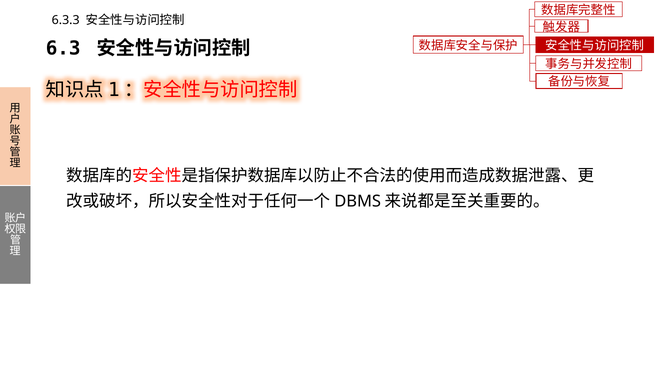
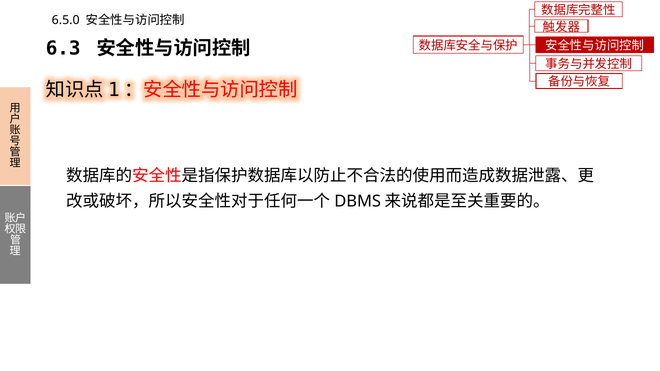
6.3.3: 6.3.3 -> 6.5.0
